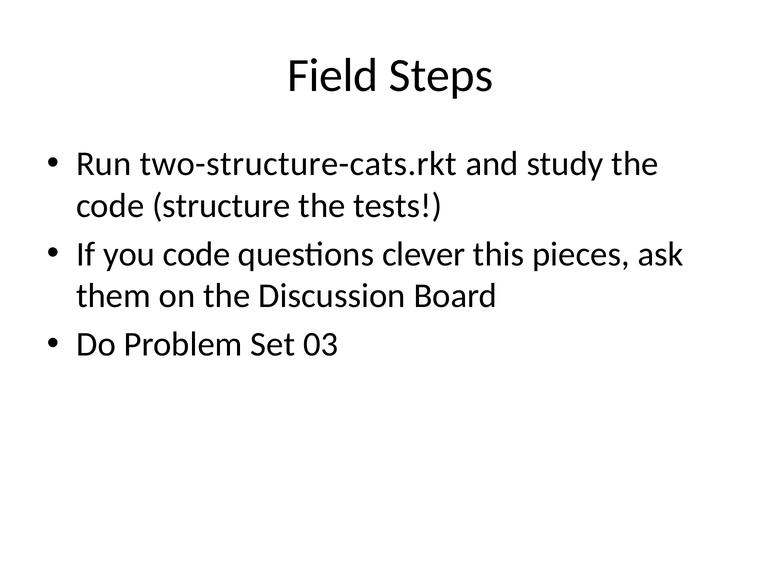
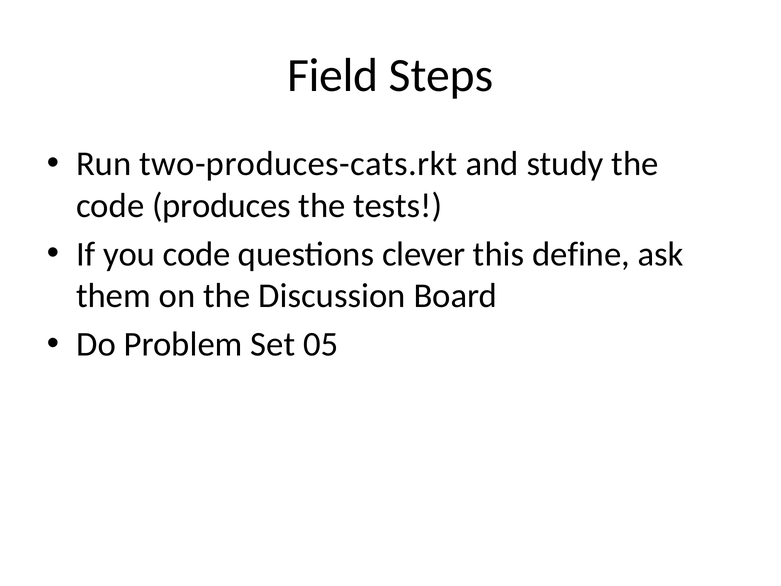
two-structure-cats.rkt: two-structure-cats.rkt -> two-produces-cats.rkt
structure: structure -> produces
pieces: pieces -> define
03: 03 -> 05
